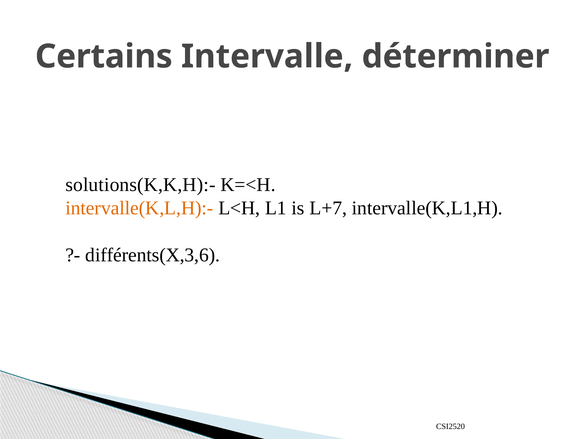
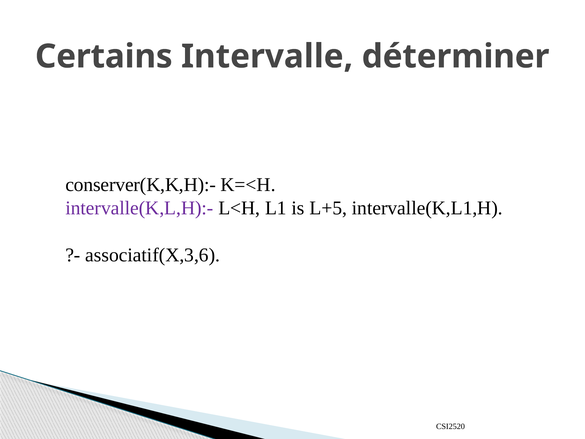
solutions(K,K,H):-: solutions(K,K,H):- -> conserver(K,K,H):-
intervalle(K,L,H):- colour: orange -> purple
L+7: L+7 -> L+5
différents(X,3,6: différents(X,3,6 -> associatif(X,3,6
